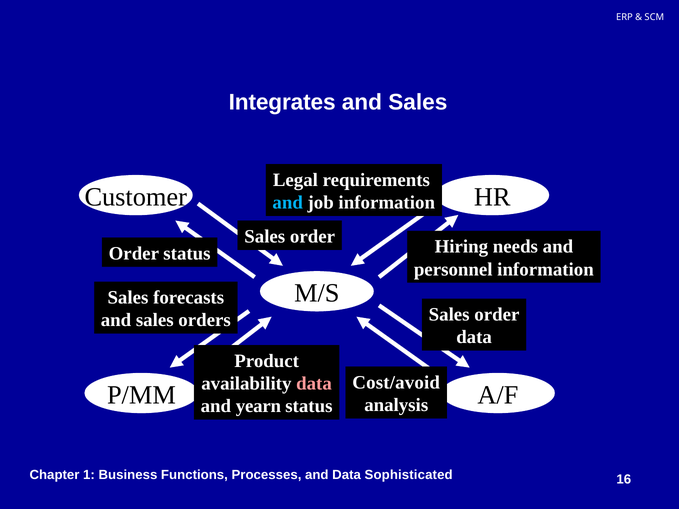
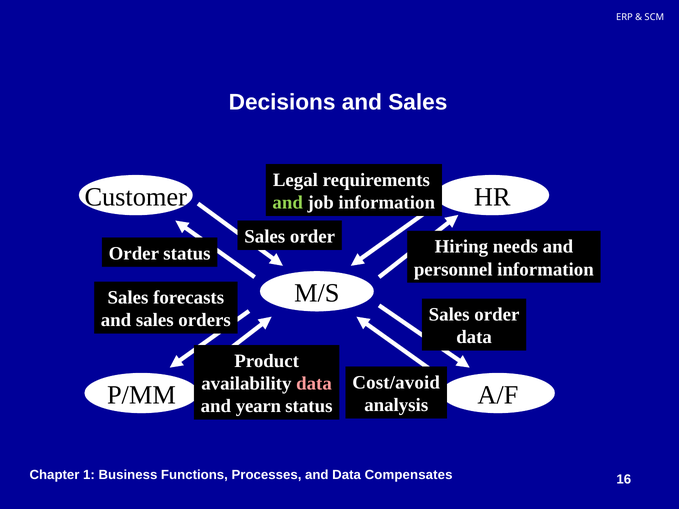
Integrates: Integrates -> Decisions
and at (288, 203) colour: light blue -> light green
Sophisticated: Sophisticated -> Compensates
